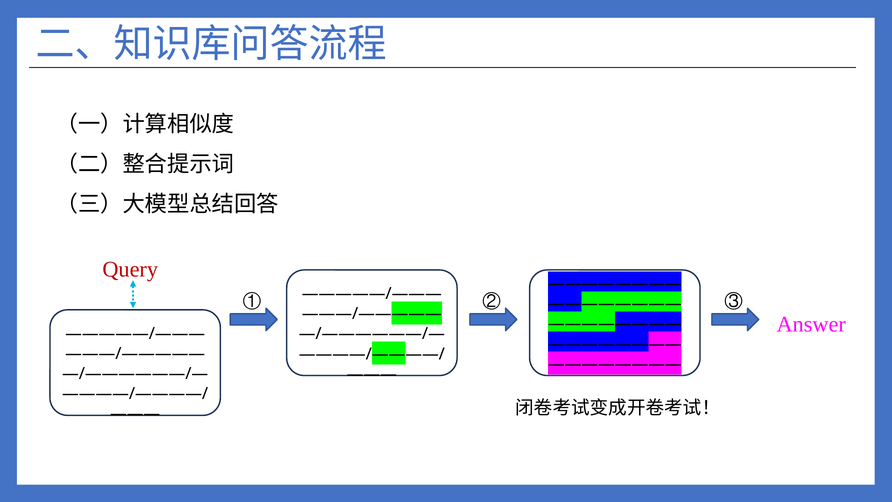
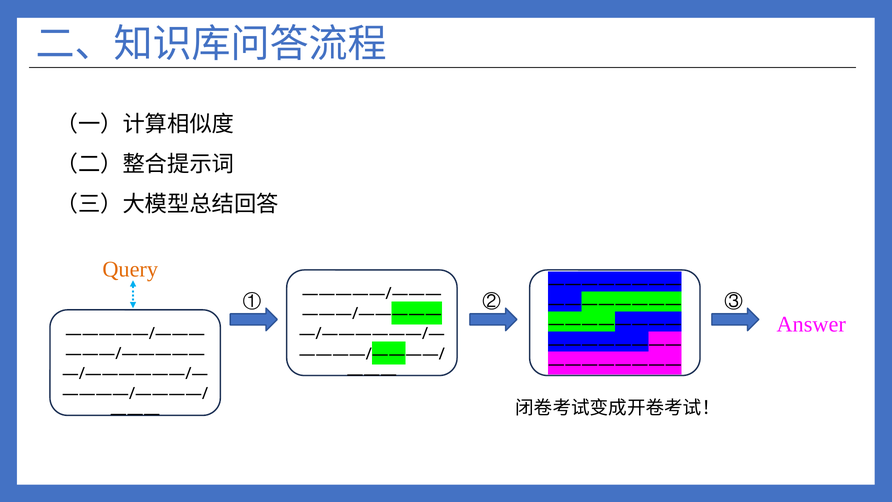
Query colour: red -> orange
